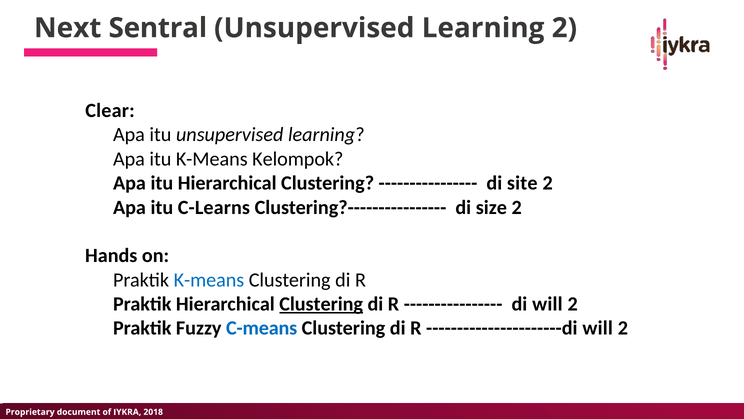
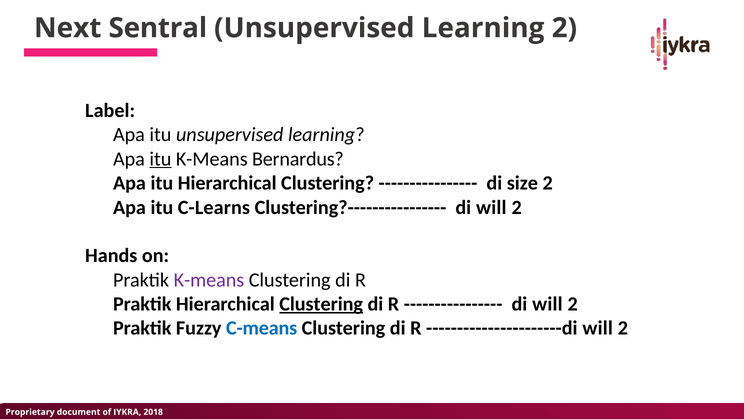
Clear: Clear -> Label
itu at (160, 159) underline: none -> present
Kelompok: Kelompok -> Bernardus
site: site -> size
Clustering?---------------- di size: size -> will
K-means at (209, 280) colour: blue -> purple
